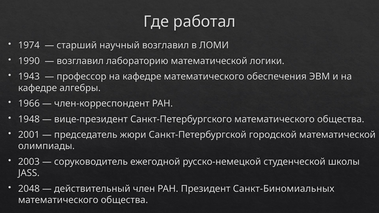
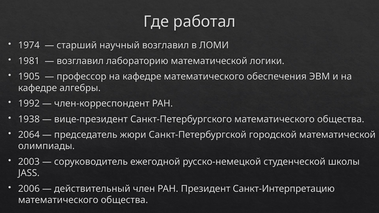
1990: 1990 -> 1981
1943: 1943 -> 1905
1966: 1966 -> 1992
1948: 1948 -> 1938
2001: 2001 -> 2064
2048: 2048 -> 2006
Санкт-Биномиальных: Санкт-Биномиальных -> Санкт-Интерпретацию
